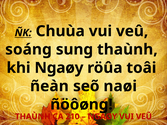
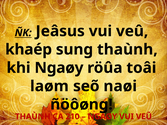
Chuùa: Chuùa -> Jeâsus
soáng: soáng -> khaép
ñeàn: ñeàn -> laøm
